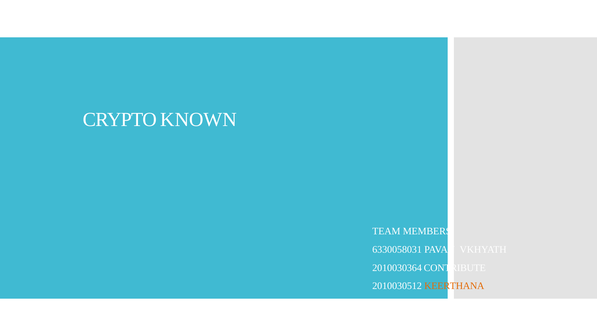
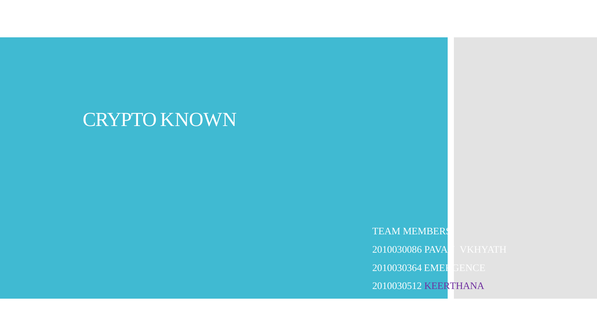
6330058031: 6330058031 -> 2010030086
CONTRIBUTE: CONTRIBUTE -> EMERGENCE
KEERTHANA colour: orange -> purple
